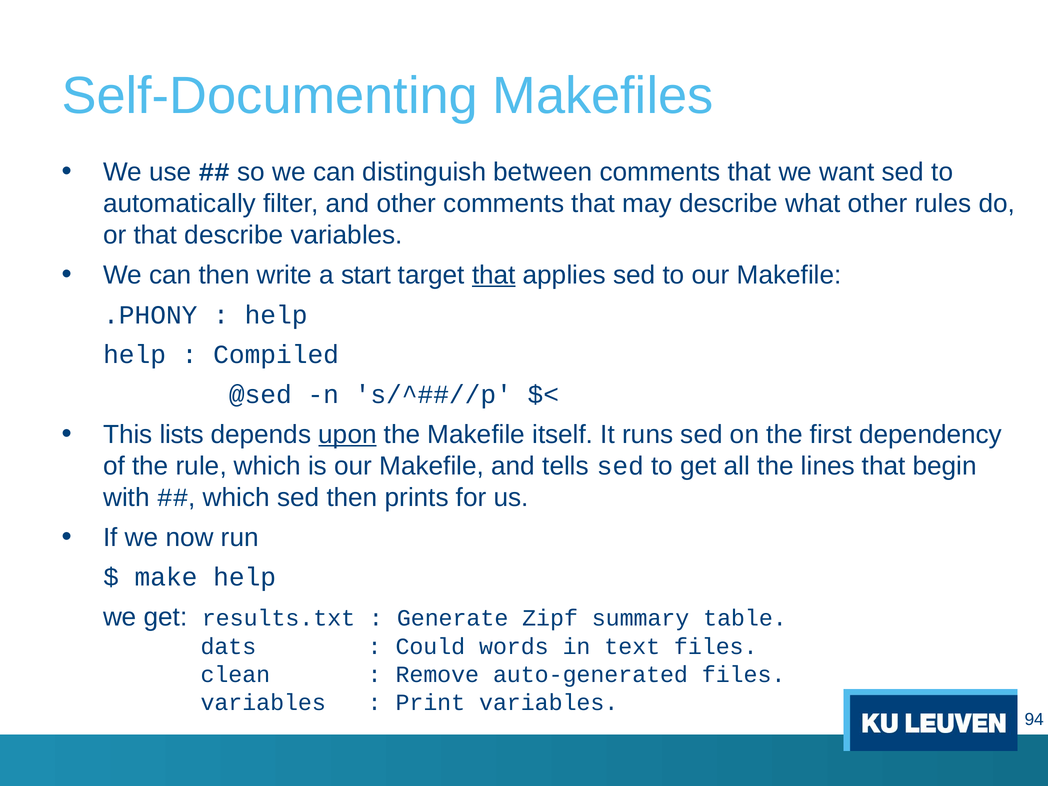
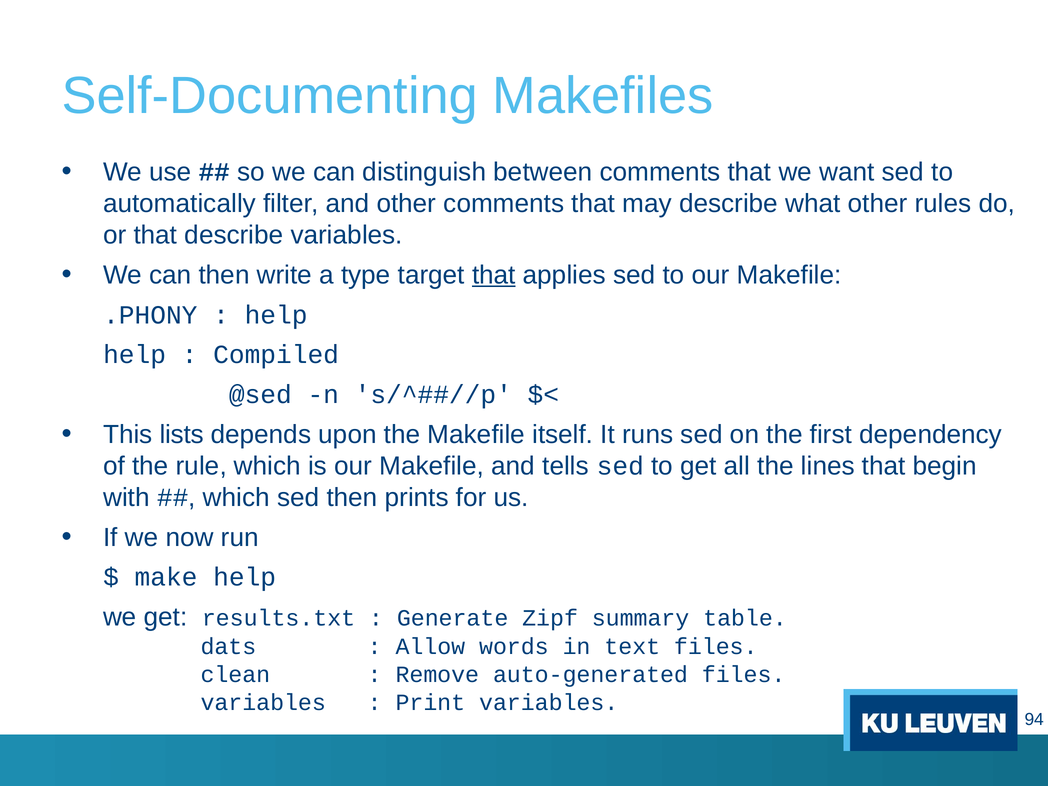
start: start -> type
upon underline: present -> none
Could: Could -> Allow
